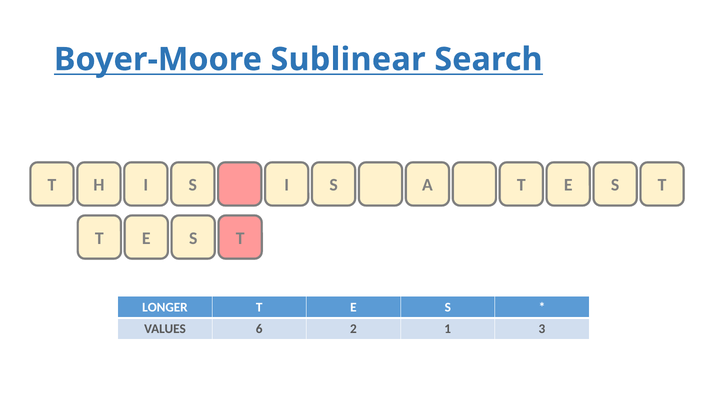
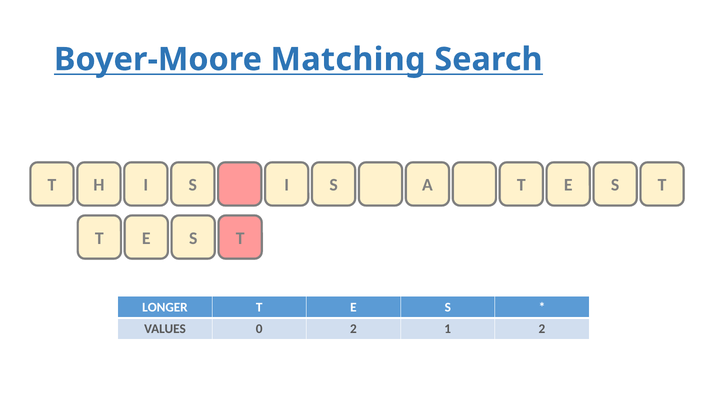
Sublinear: Sublinear -> Matching
6: 6 -> 0
1 3: 3 -> 2
